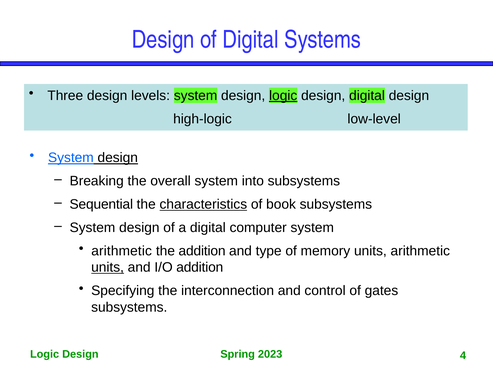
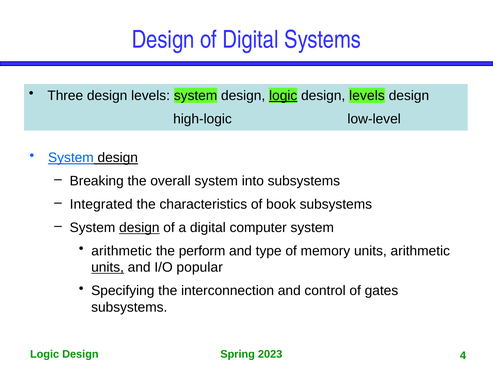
digital at (367, 96): digital -> levels
Sequential: Sequential -> Integrated
characteristics underline: present -> none
design at (139, 228) underline: none -> present
the addition: addition -> perform
I/O addition: addition -> popular
